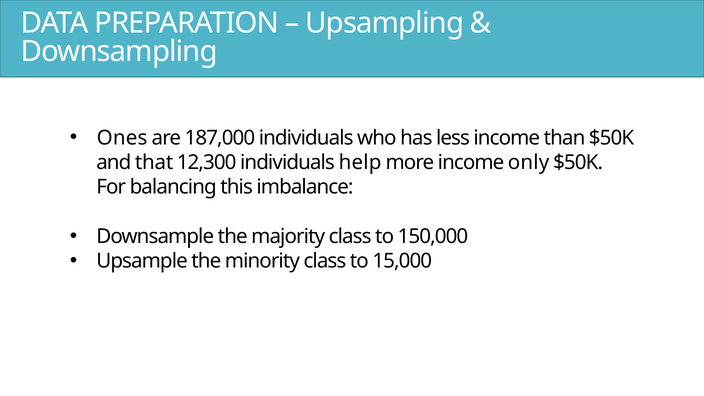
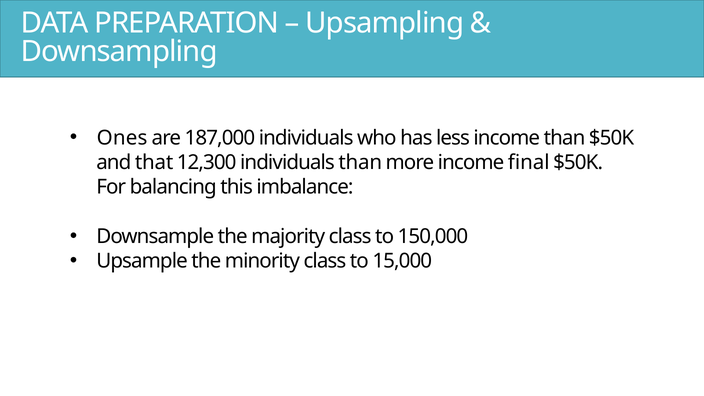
individuals help: help -> than
only: only -> final
